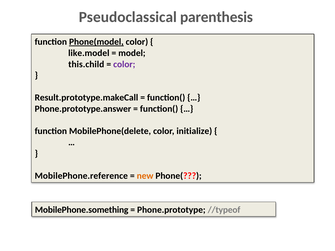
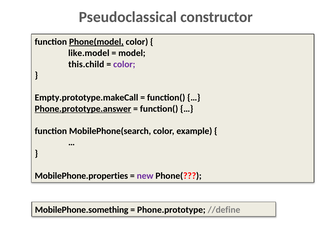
parenthesis: parenthesis -> constructor
Result.prototype.makeCall: Result.prototype.makeCall -> Empty.prototype.makeCall
Phone.prototype.answer underline: none -> present
MobilePhone(delete: MobilePhone(delete -> MobilePhone(search
initialize: initialize -> example
MobilePhone.reference: MobilePhone.reference -> MobilePhone.properties
new colour: orange -> purple
//typeof: //typeof -> //define
